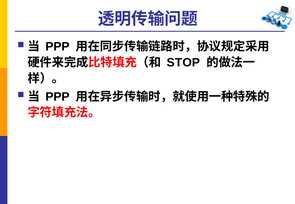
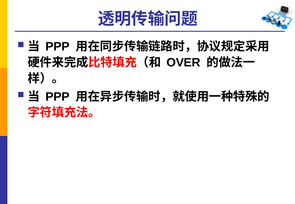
STOP: STOP -> OVER
